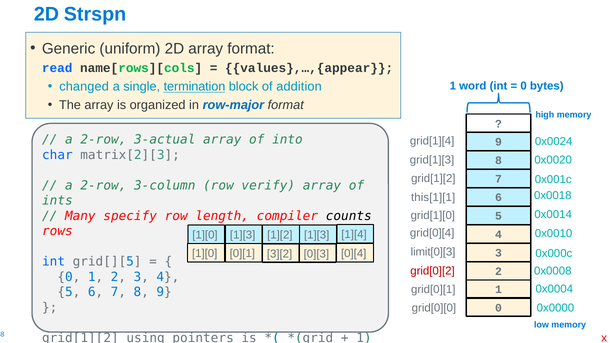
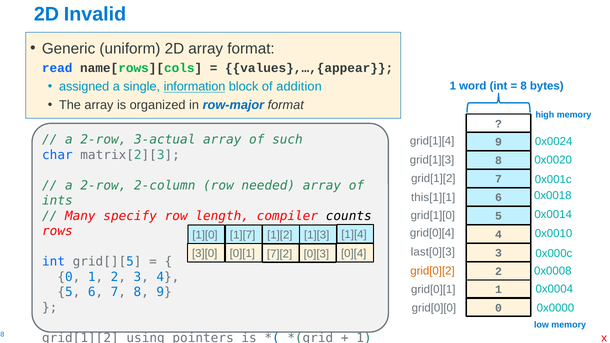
Strspn: Strspn -> Invalid
changed: changed -> assigned
termination: termination -> information
0 at (524, 86): 0 -> 8
into: into -> such
3-column: 3-column -> 2-column
verify: verify -> needed
1][0 1][3: 1][3 -> 1][7
limit[0][3: limit[0][3 -> last[0][3
1][0 at (205, 254): 1][0 -> 3][0
3][2: 3][2 -> 7][2
grid[0][2 colour: red -> orange
